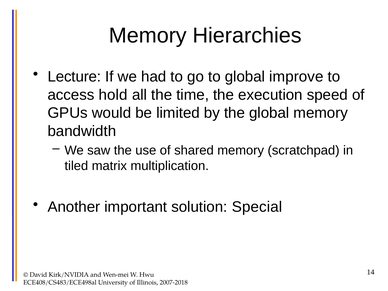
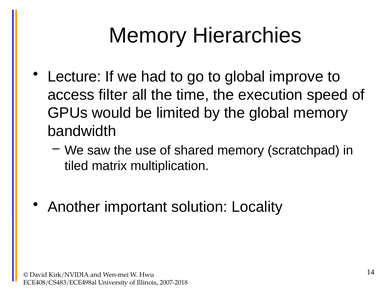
hold: hold -> filter
Special: Special -> Locality
